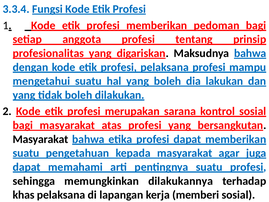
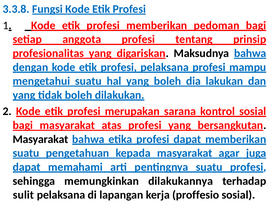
3.3.4: 3.3.4 -> 3.3.8
khas: khas -> sulit
memberi: memberi -> proffesio
